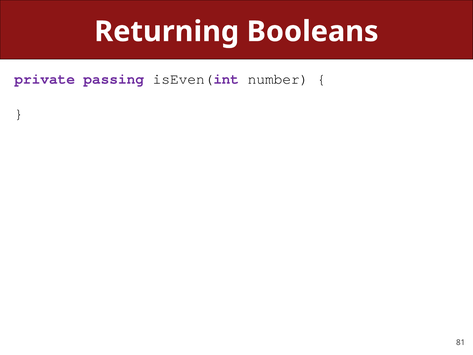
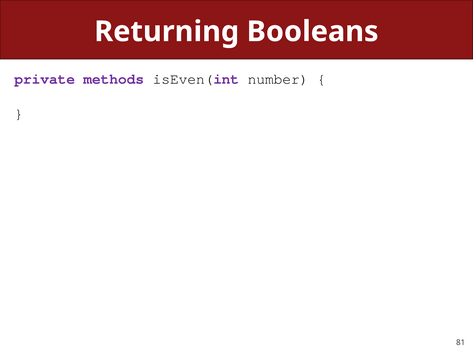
passing: passing -> methods
